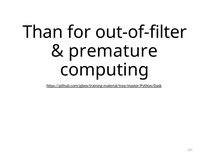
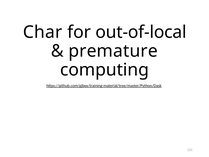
Than: Than -> Char
out-of-filter: out-of-filter -> out-of-local
